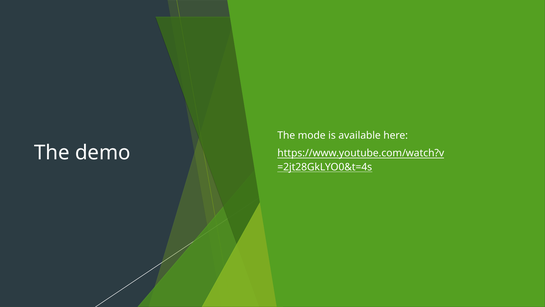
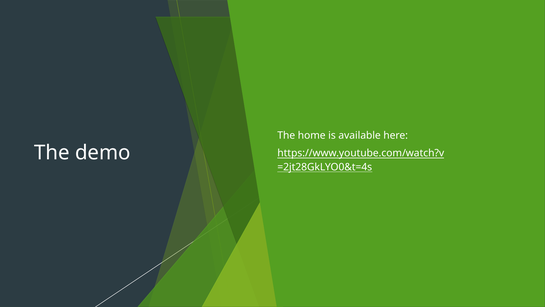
mode: mode -> home
